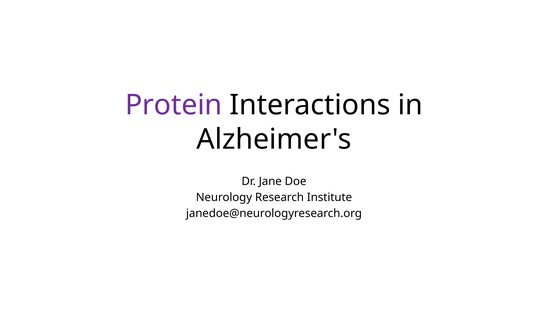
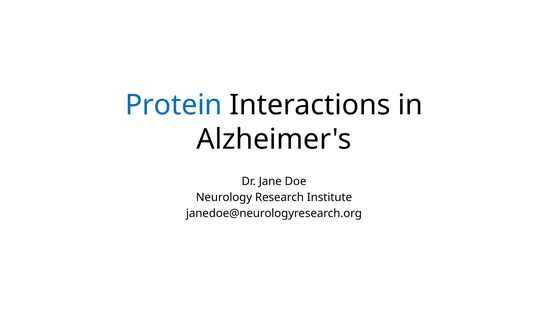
Protein colour: purple -> blue
